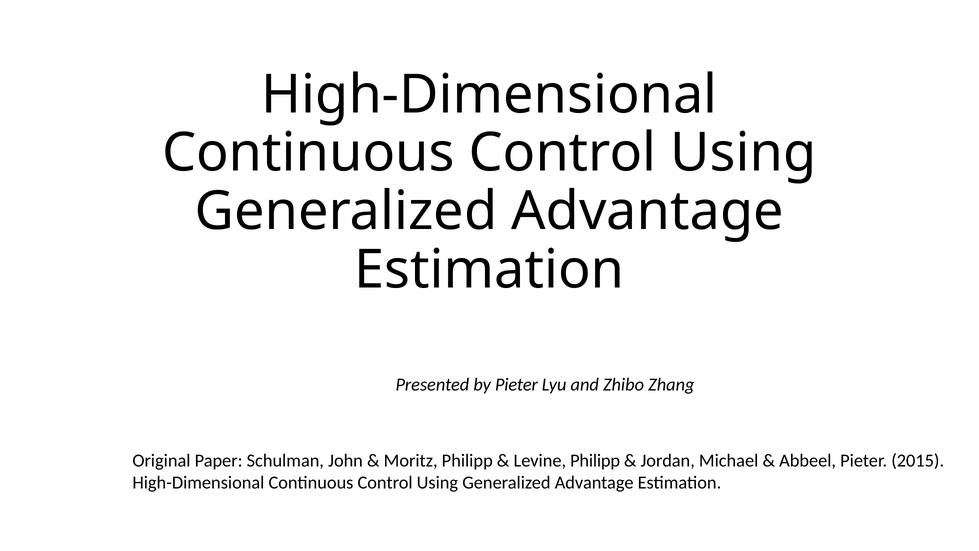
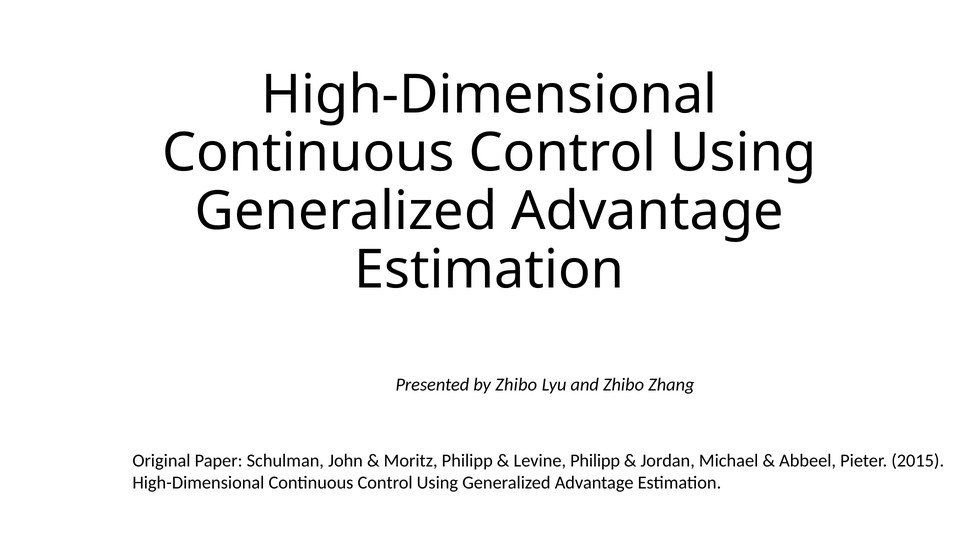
by Pieter: Pieter -> Zhibo
